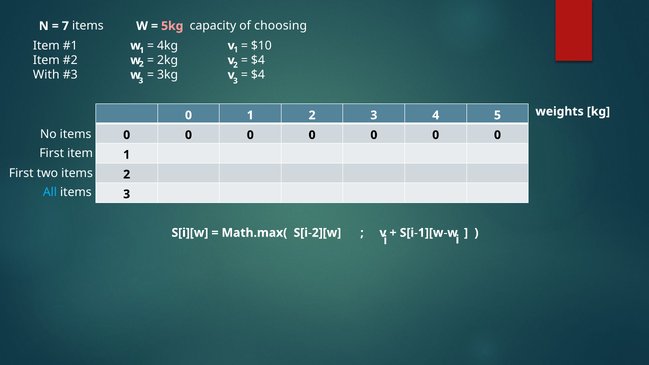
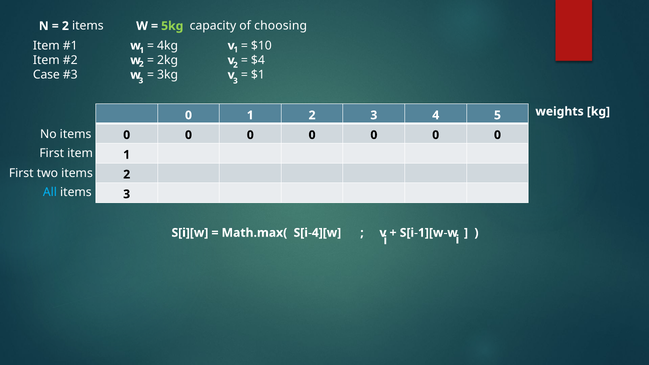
7 at (65, 26): 7 -> 2
5kg colour: pink -> light green
With: With -> Case
$4 at (258, 75): $4 -> $1
S[i-2][w: S[i-2][w -> S[i-4][w
